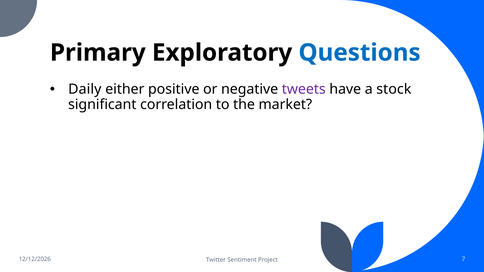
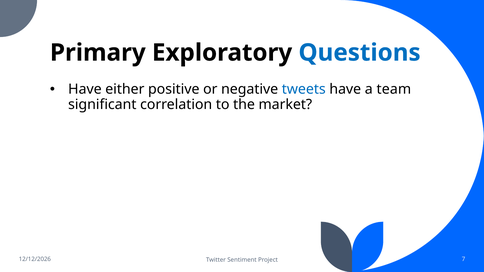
Daily at (85, 89): Daily -> Have
tweets colour: purple -> blue
stock: stock -> team
